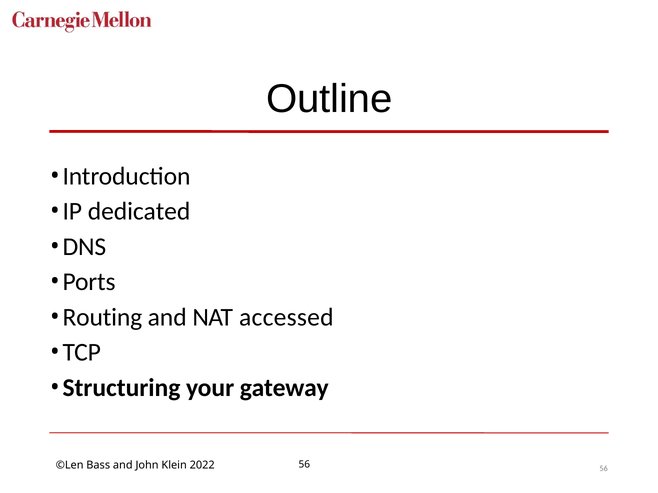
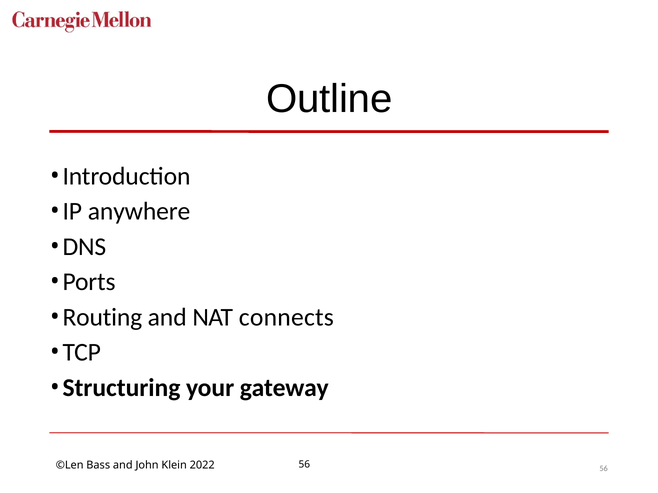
dedicated: dedicated -> anywhere
accessed: accessed -> connects
